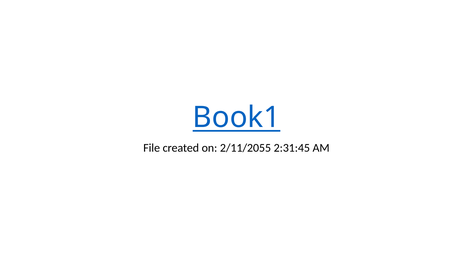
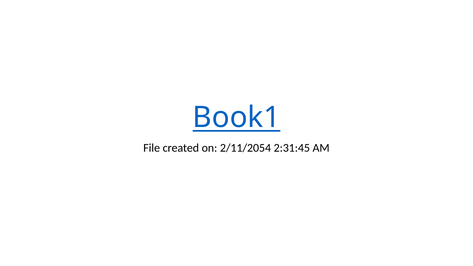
2/11/2055: 2/11/2055 -> 2/11/2054
